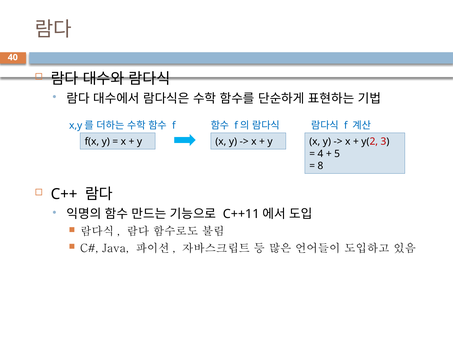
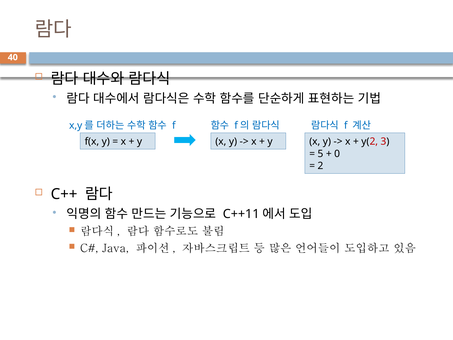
4: 4 -> 5
5: 5 -> 0
8: 8 -> 2
